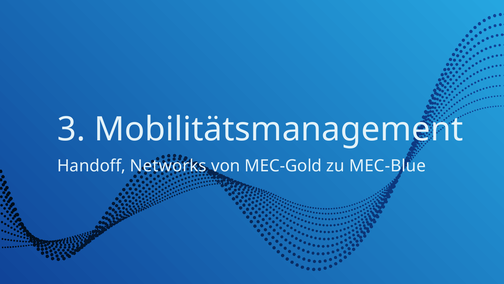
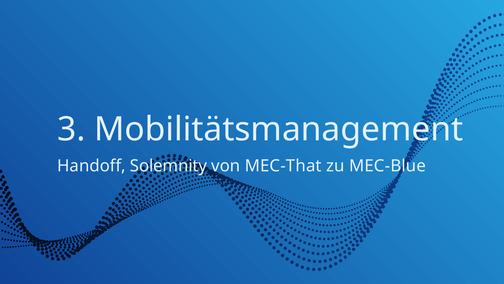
Networks: Networks -> Solemnity
MEC-Gold: MEC-Gold -> MEC-That
